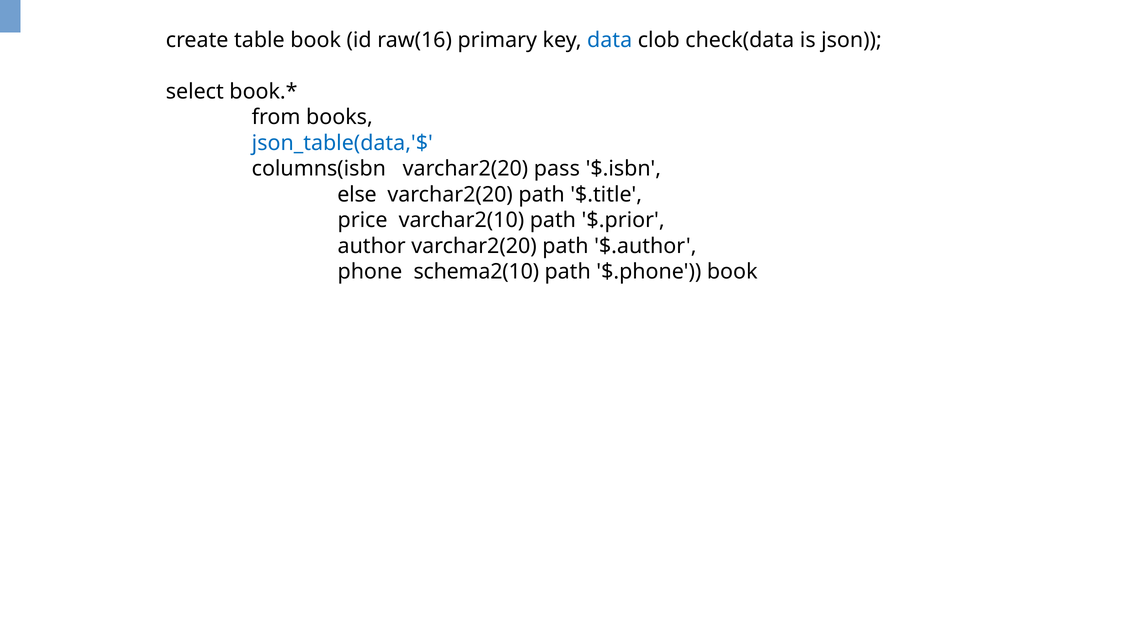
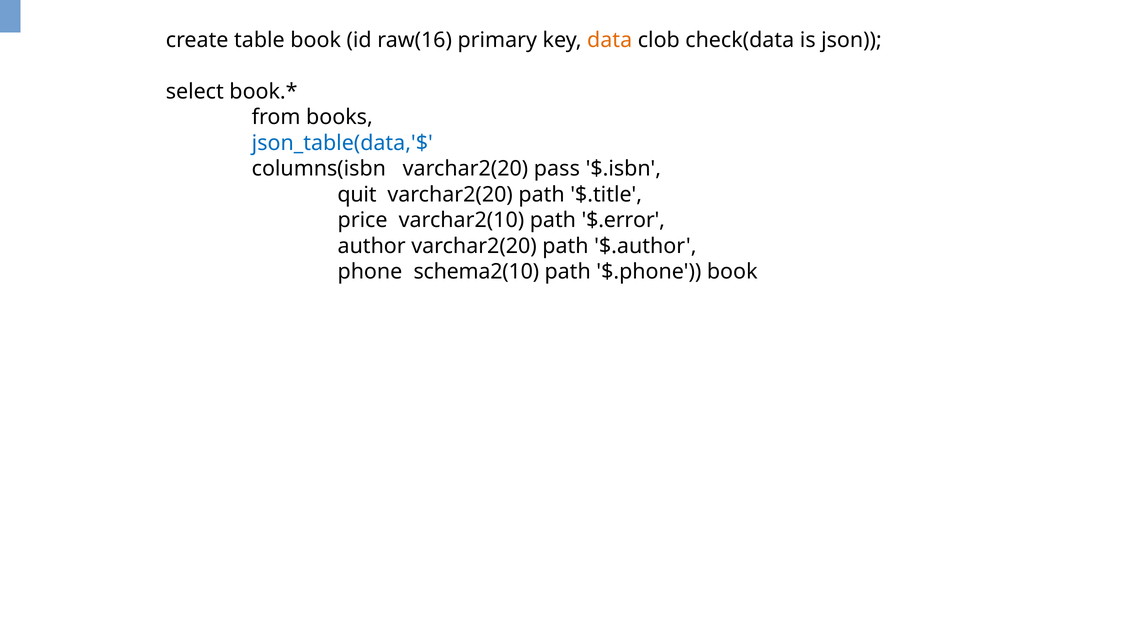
data colour: blue -> orange
else: else -> quit
$.prior: $.prior -> $.error
